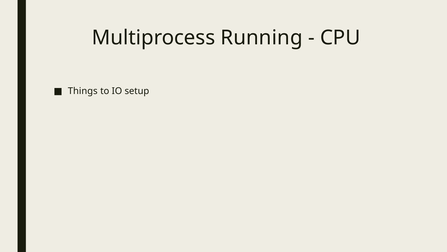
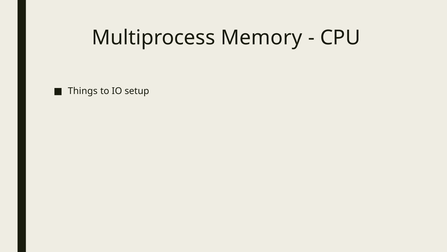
Running: Running -> Memory
